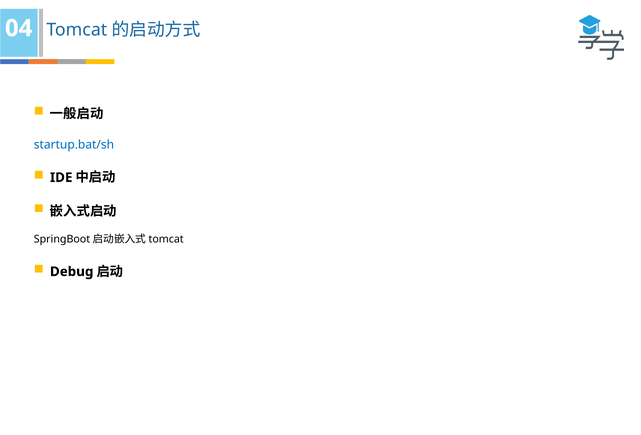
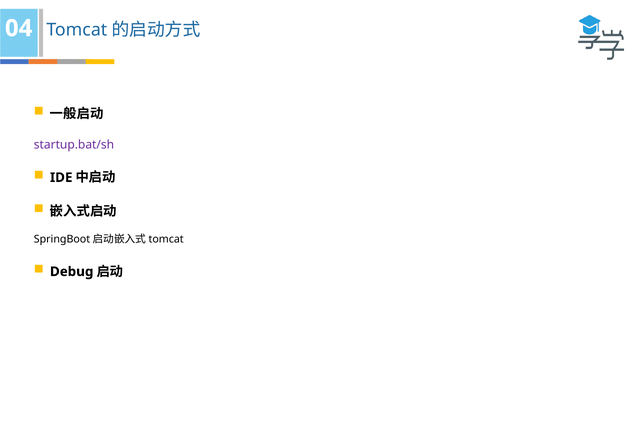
startup.bat/sh colour: blue -> purple
